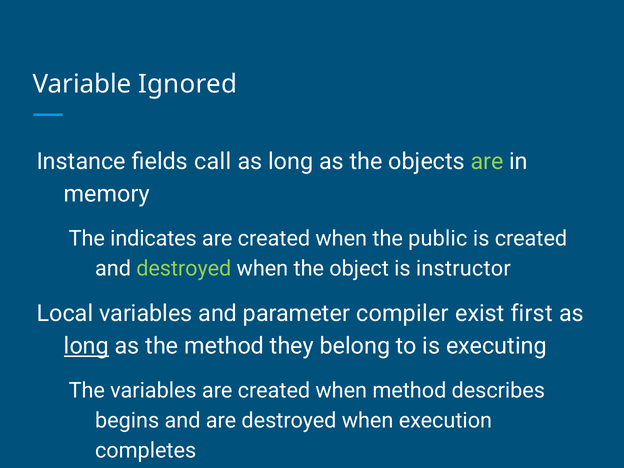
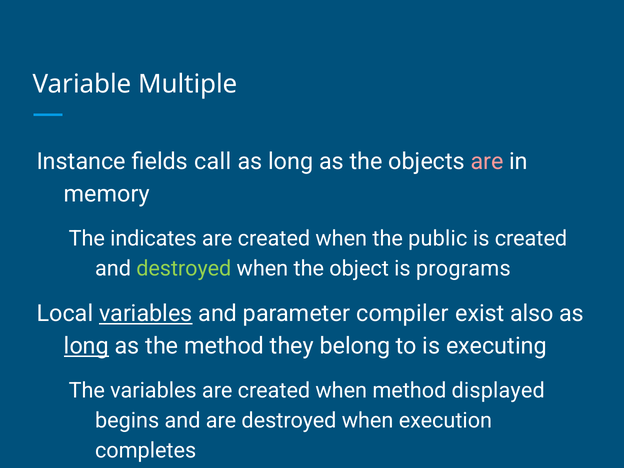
Ignored: Ignored -> Multiple
are at (487, 162) colour: light green -> pink
instructor: instructor -> programs
variables at (146, 314) underline: none -> present
first: first -> also
describes: describes -> displayed
